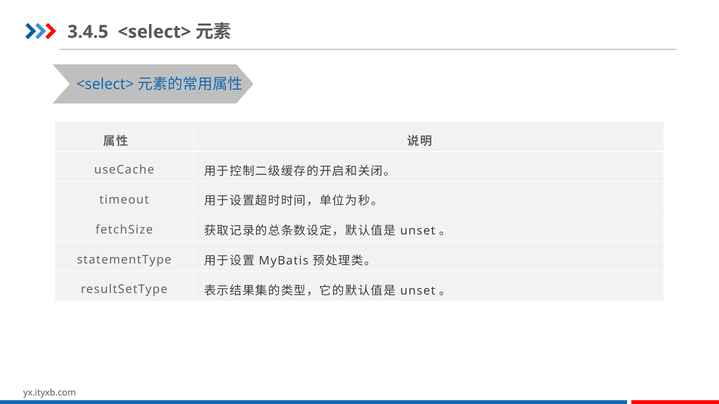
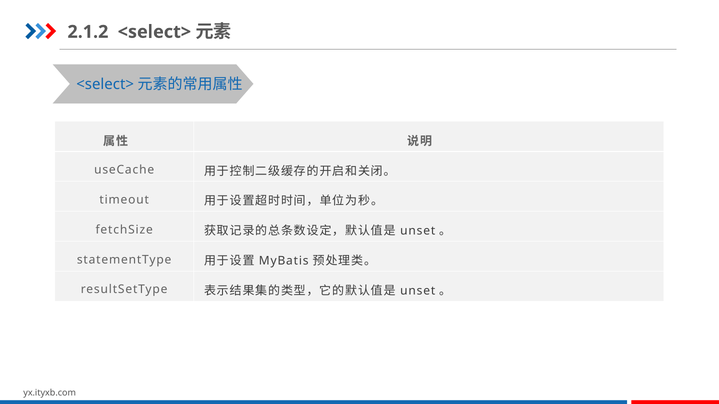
3.4.5: 3.4.5 -> 2.1.2
